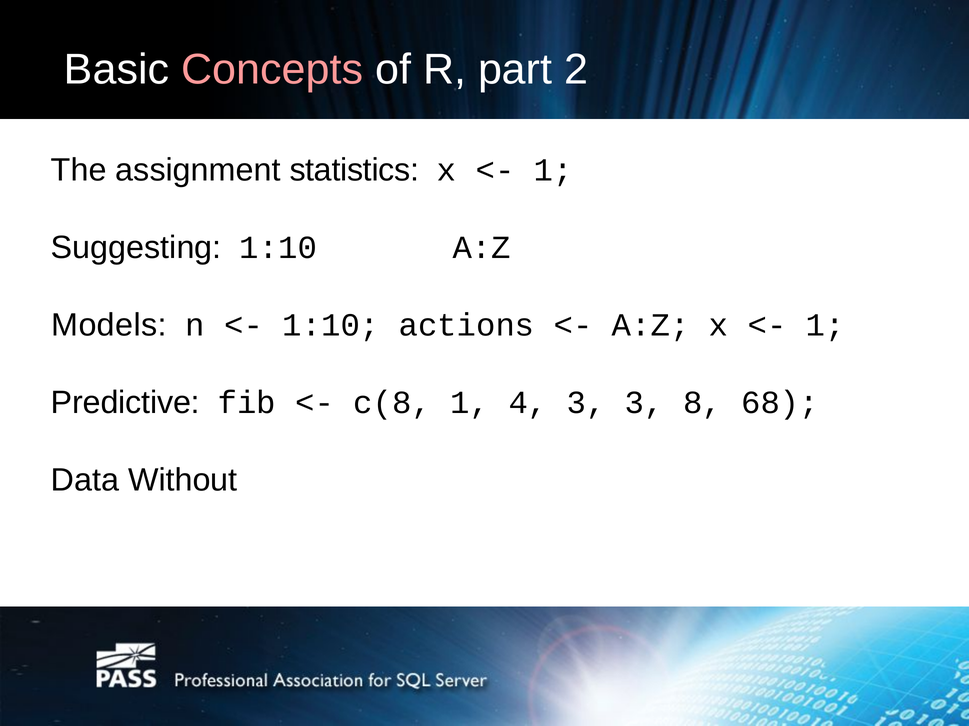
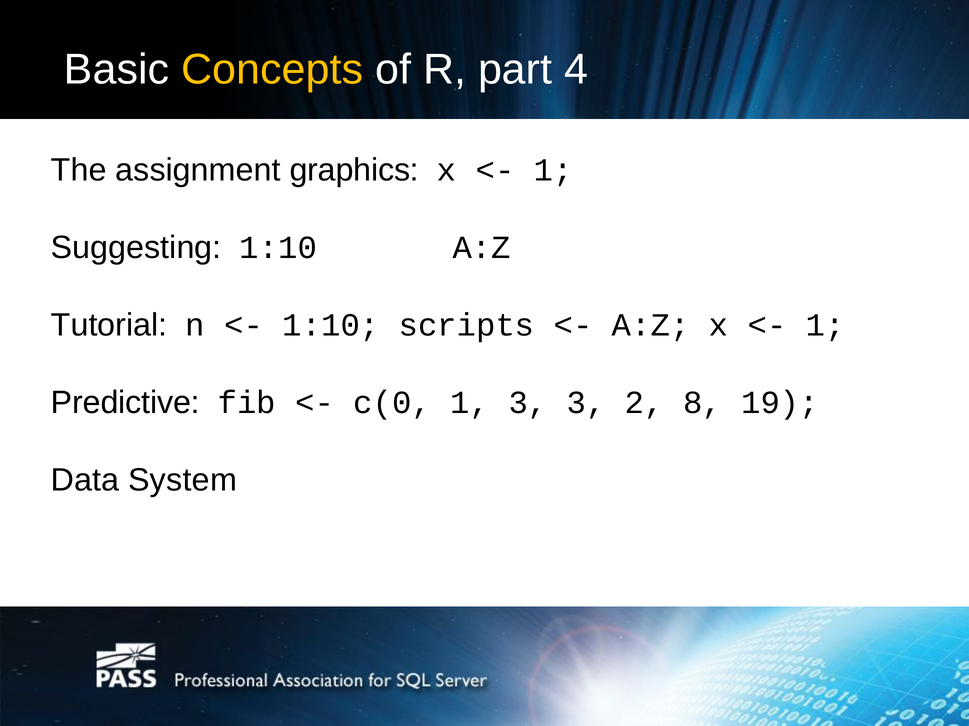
Concepts colour: pink -> yellow
2: 2 -> 4
statistics: statistics -> graphics
Models: Models -> Tutorial
actions: actions -> scripts
c(8: c(8 -> c(0
1 4: 4 -> 3
3 3: 3 -> 2
68: 68 -> 19
Without: Without -> System
